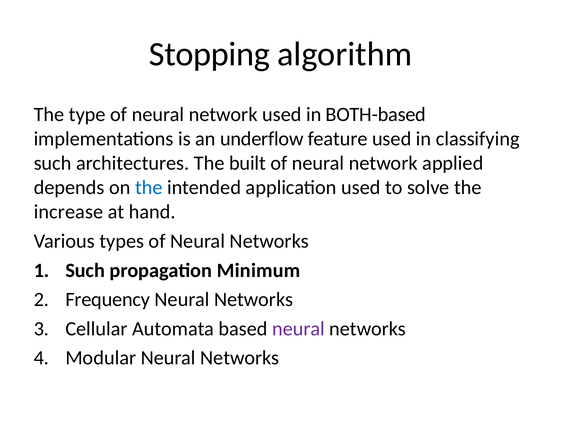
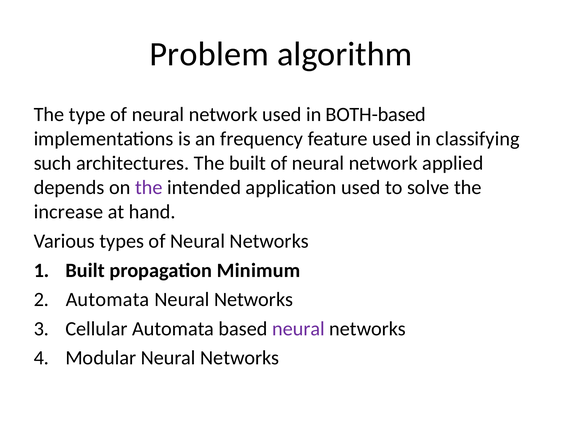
Stopping: Stopping -> Problem
underflow: underflow -> frequency
the at (149, 188) colour: blue -> purple
Such at (85, 271): Such -> Built
Frequency at (108, 300): Frequency -> Automata
